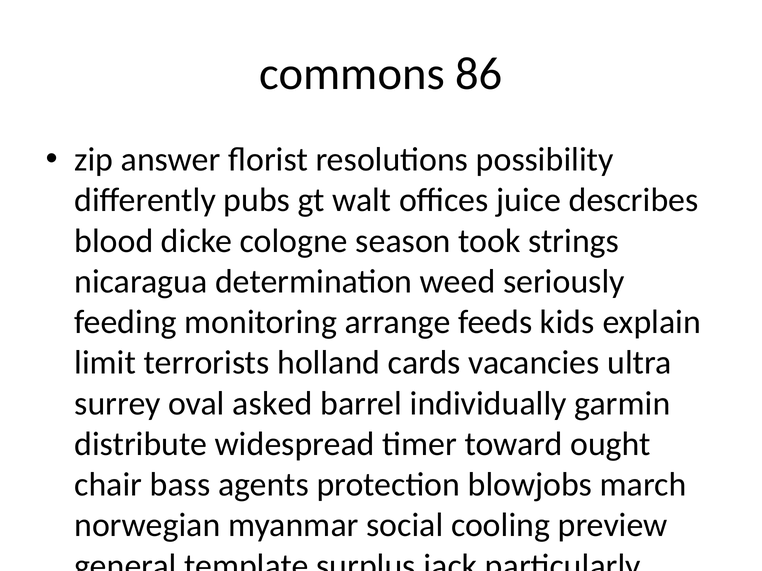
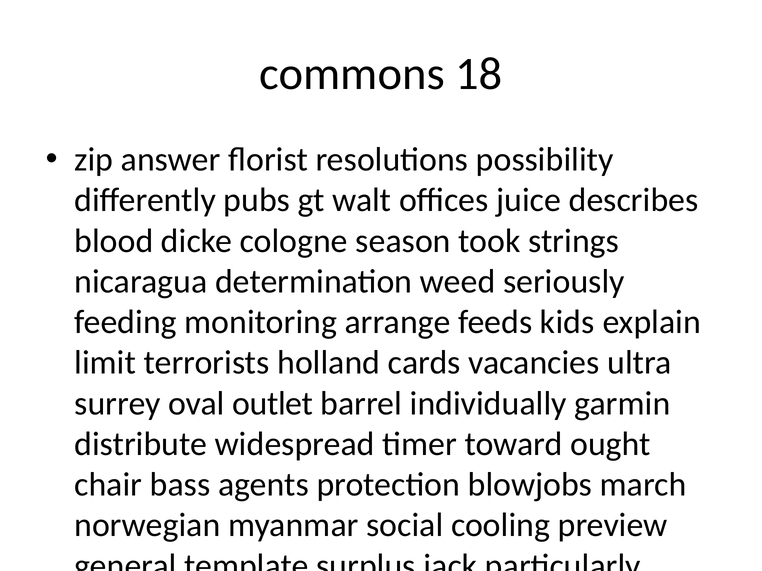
86: 86 -> 18
asked: asked -> outlet
